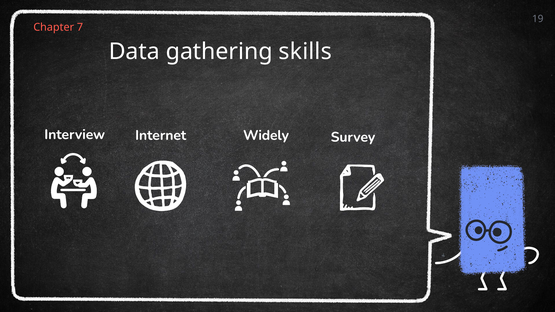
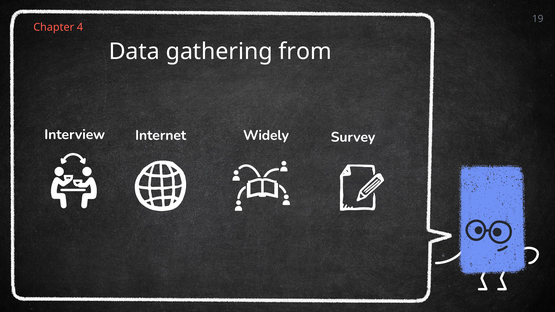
7: 7 -> 4
skills: skills -> from
